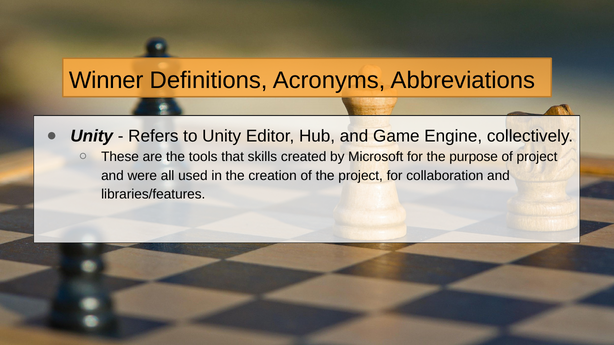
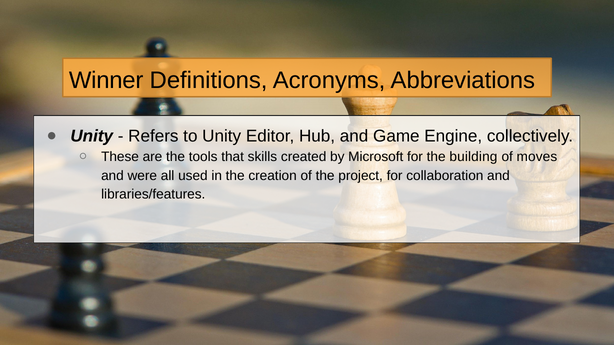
purpose: purpose -> building
of project: project -> moves
